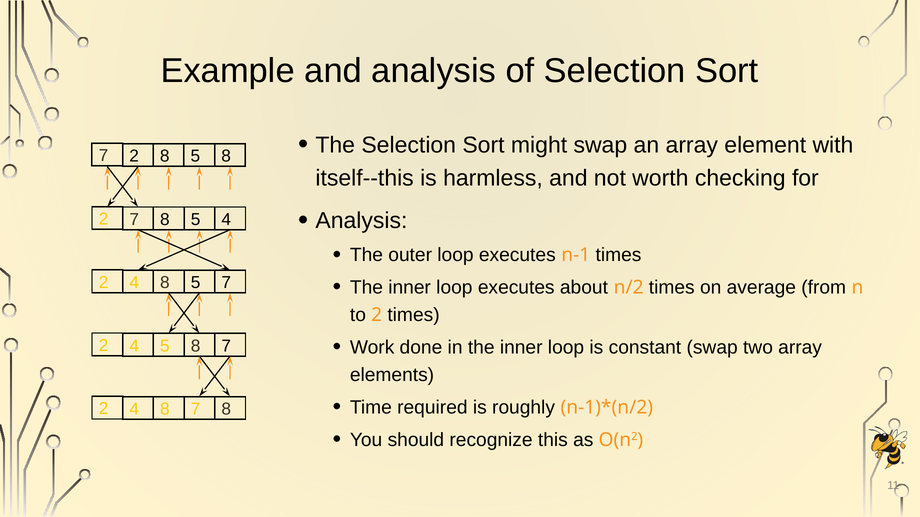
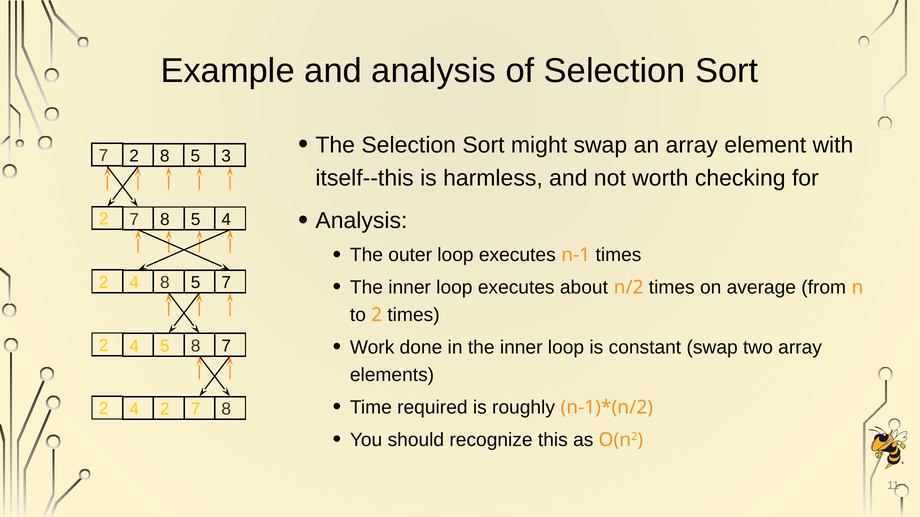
8 5 8: 8 -> 3
8 at (165, 410): 8 -> 2
